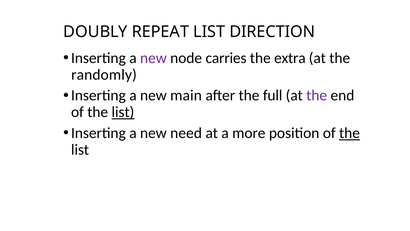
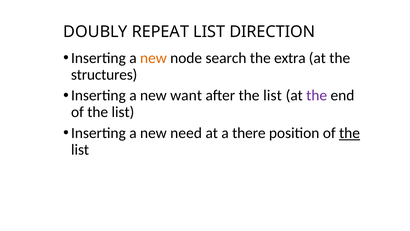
new at (153, 58) colour: purple -> orange
carries: carries -> search
randomly: randomly -> structures
main: main -> want
after the full: full -> list
list at (123, 112) underline: present -> none
more: more -> there
